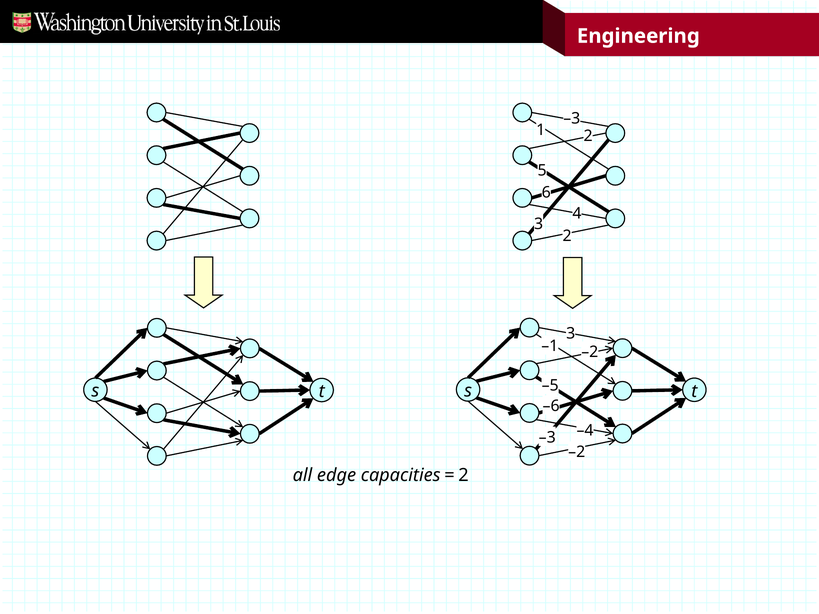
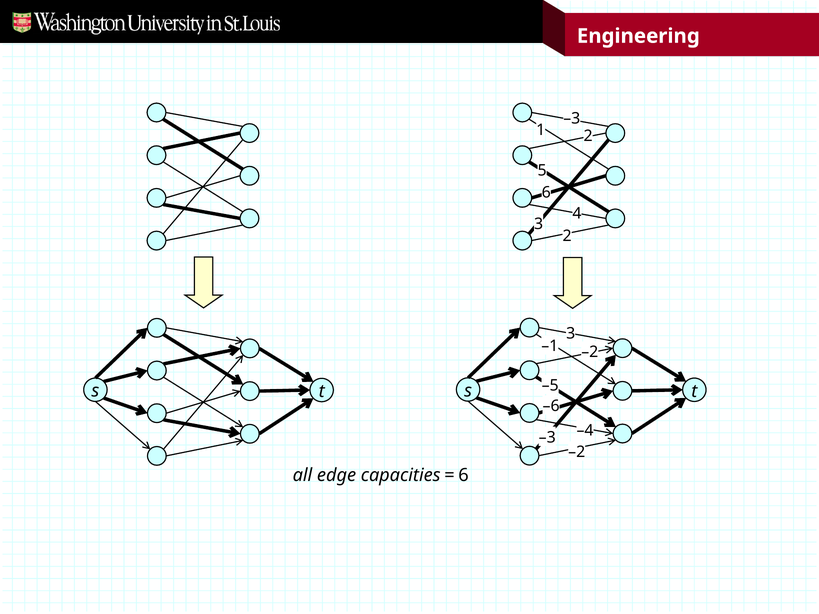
2 at (463, 475): 2 -> 6
